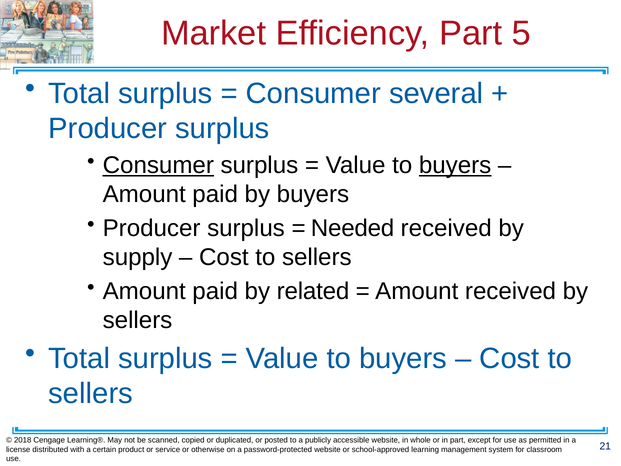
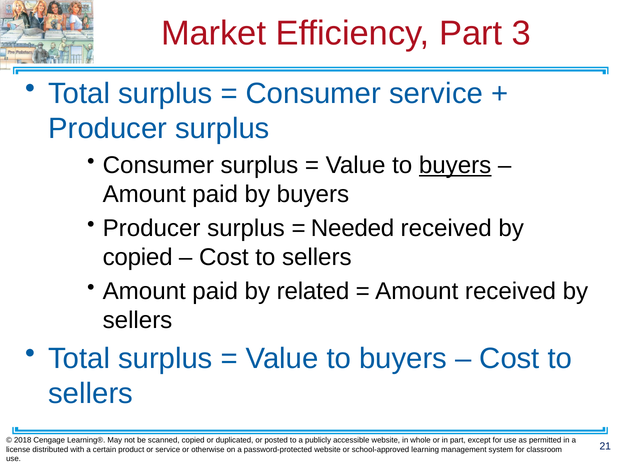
5: 5 -> 3
Consumer several: several -> service
Consumer at (158, 165) underline: present -> none
supply at (138, 257): supply -> copied
